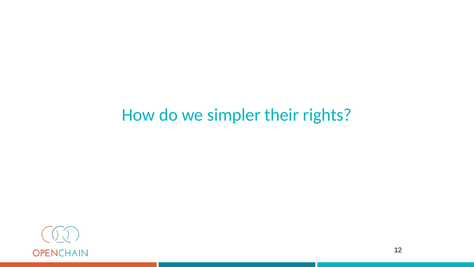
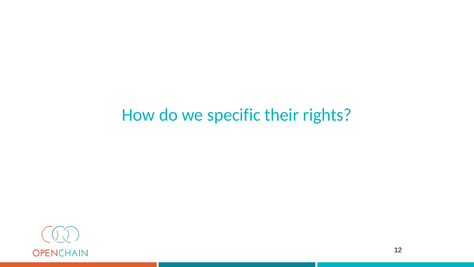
simpler: simpler -> specific
